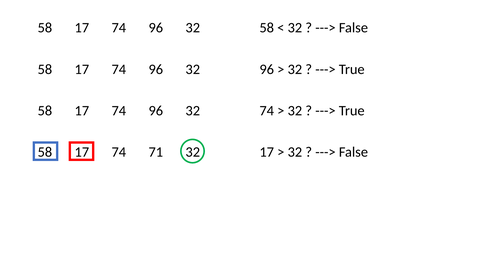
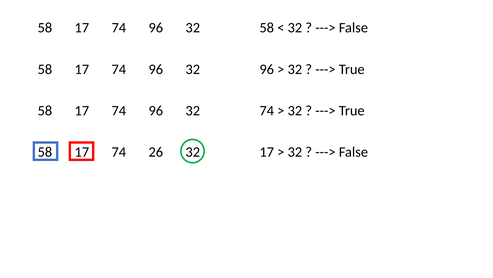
71: 71 -> 26
